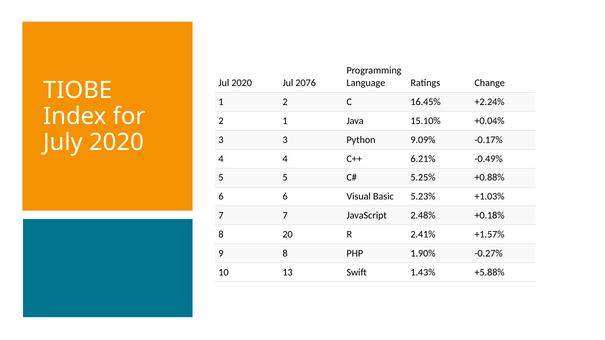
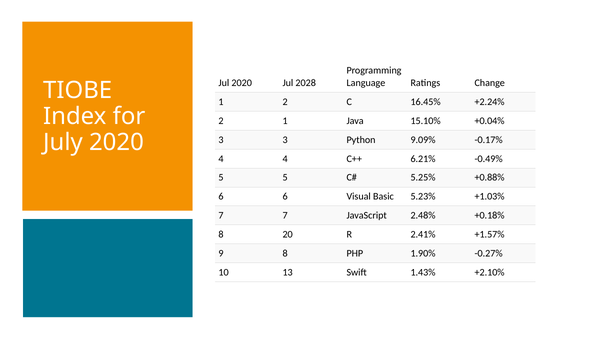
2076: 2076 -> 2028
+5.88%: +5.88% -> +2.10%
